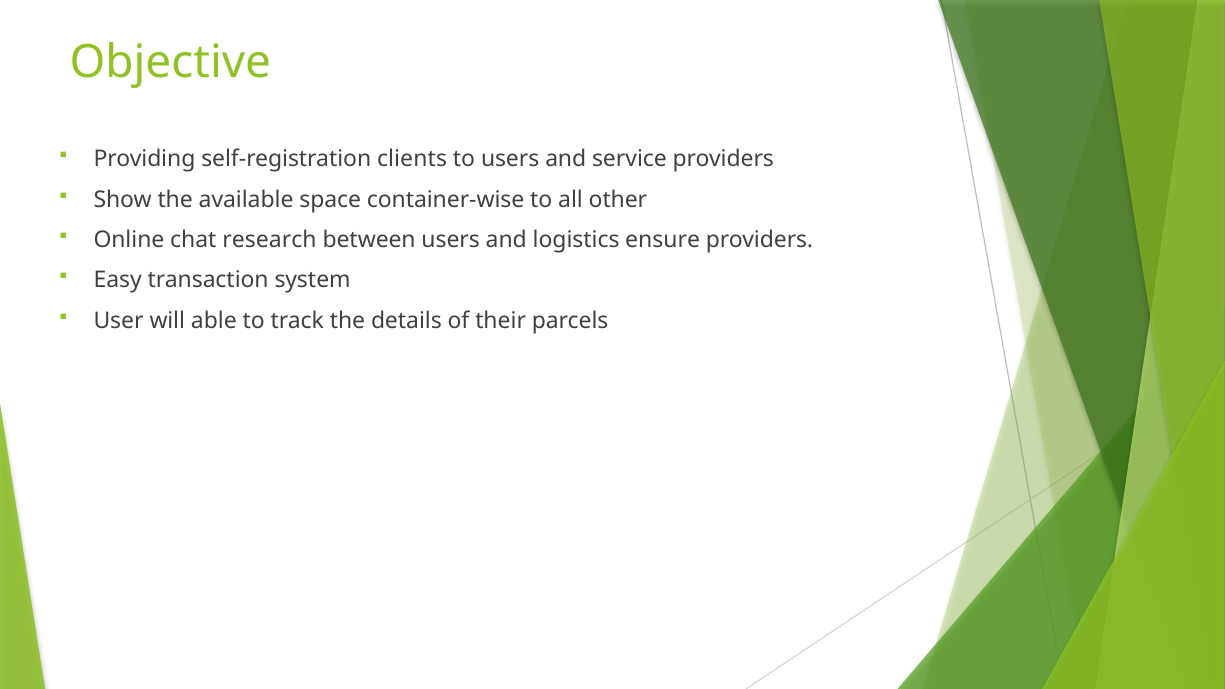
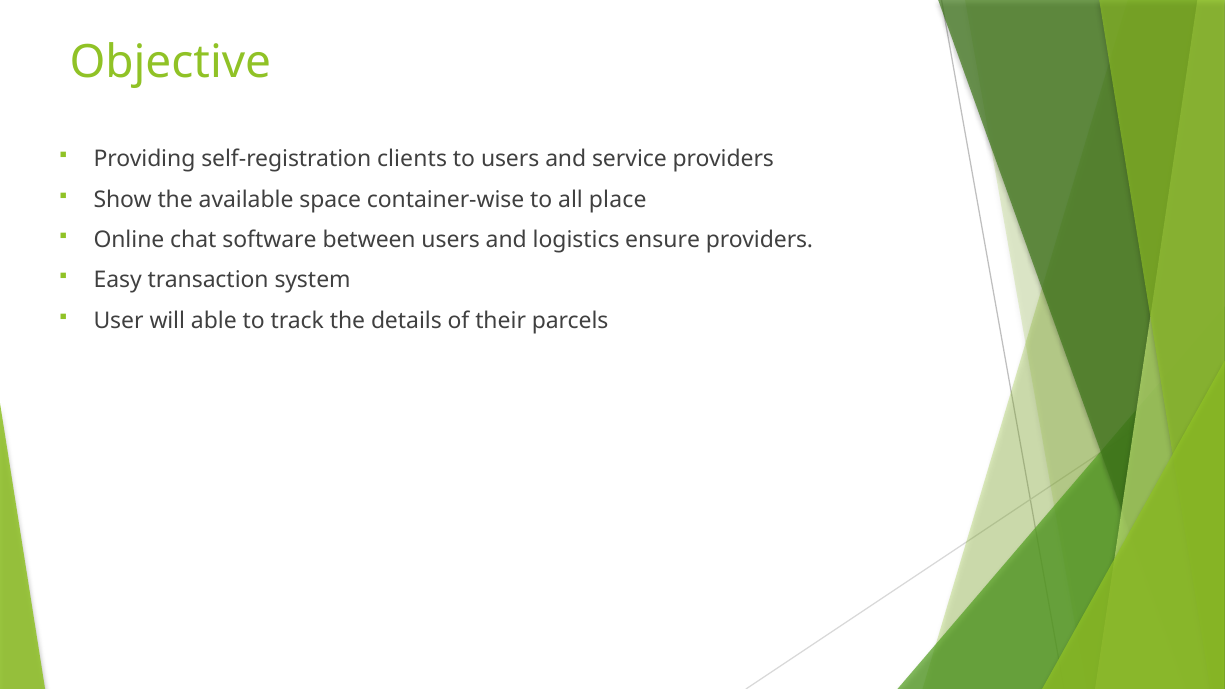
other: other -> place
research: research -> software
